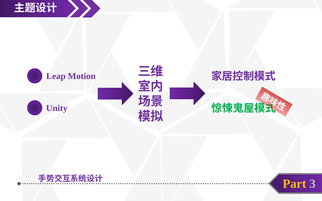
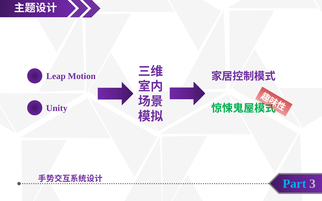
Part colour: yellow -> light blue
